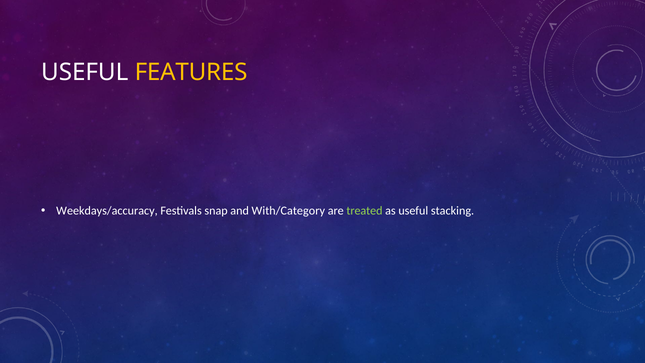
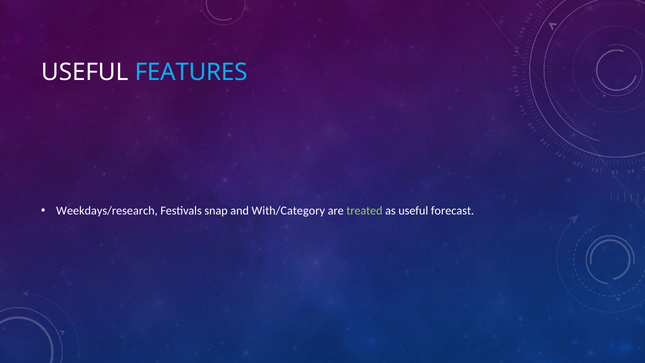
FEATURES colour: yellow -> light blue
Weekdays/accuracy: Weekdays/accuracy -> Weekdays/research
stacking: stacking -> forecast
